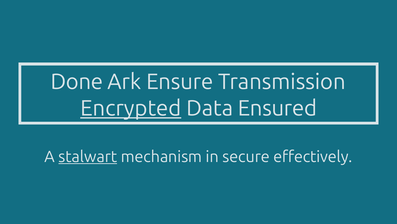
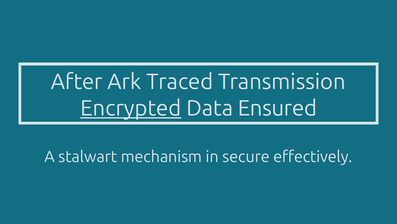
Done: Done -> After
Ensure: Ensure -> Traced
stalwart underline: present -> none
